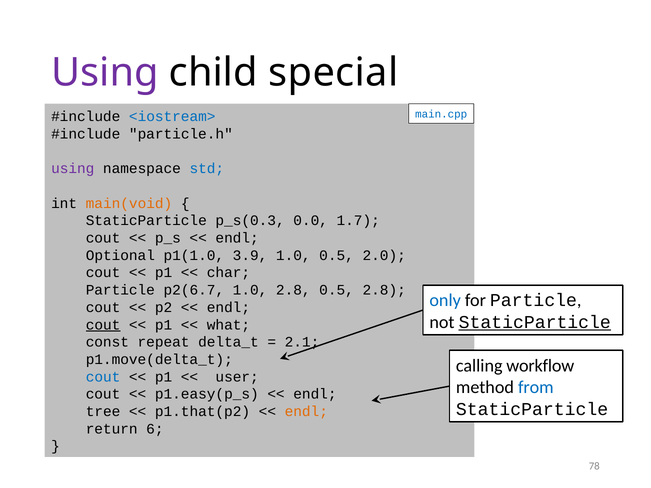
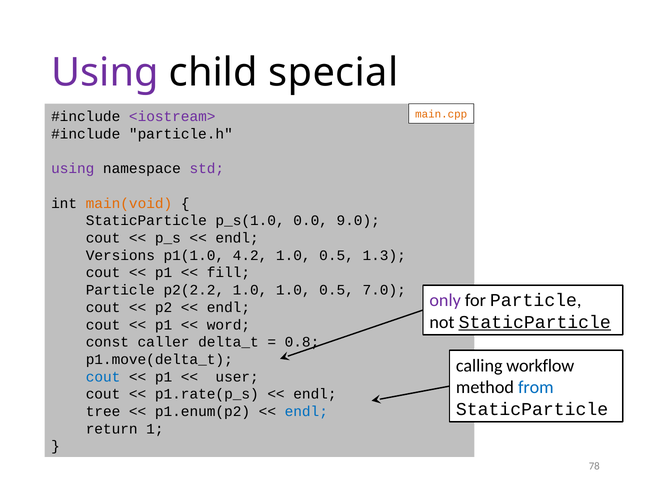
main.cpp colour: blue -> orange
<iostream> colour: blue -> purple
std colour: blue -> purple
p_s(0.3: p_s(0.3 -> p_s(1.0
1.7: 1.7 -> 9.0
Optional: Optional -> Versions
3.9: 3.9 -> 4.2
2.0: 2.0 -> 1.3
char: char -> fill
p2(6.7: p2(6.7 -> p2(2.2
1.0 2.8: 2.8 -> 1.0
0.5 2.8: 2.8 -> 7.0
only colour: blue -> purple
cout at (103, 325) underline: present -> none
what: what -> word
repeat: repeat -> caller
2.1: 2.1 -> 0.8
p1.easy(p_s: p1.easy(p_s -> p1.rate(p_s
p1.that(p2: p1.that(p2 -> p1.enum(p2
endl at (306, 412) colour: orange -> blue
6: 6 -> 1
